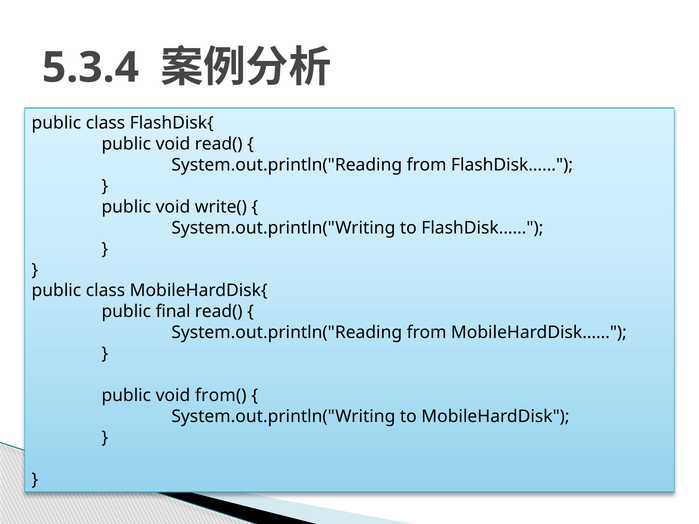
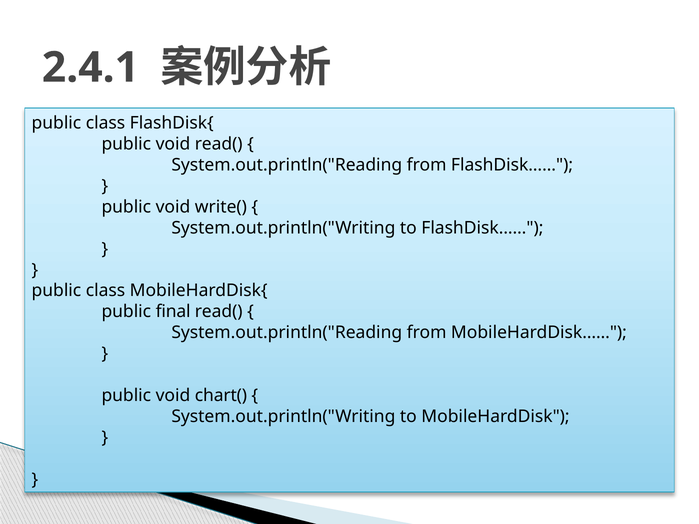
5.3.4: 5.3.4 -> 2.4.1
from(: from( -> chart(
